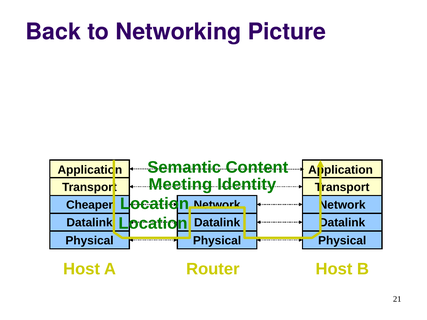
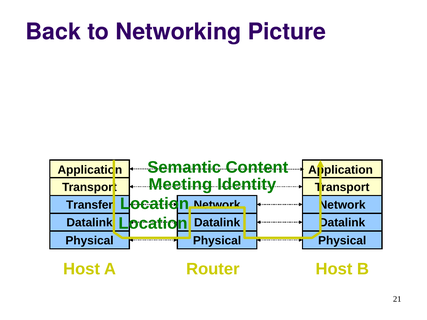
Cheaper: Cheaper -> Transfer
